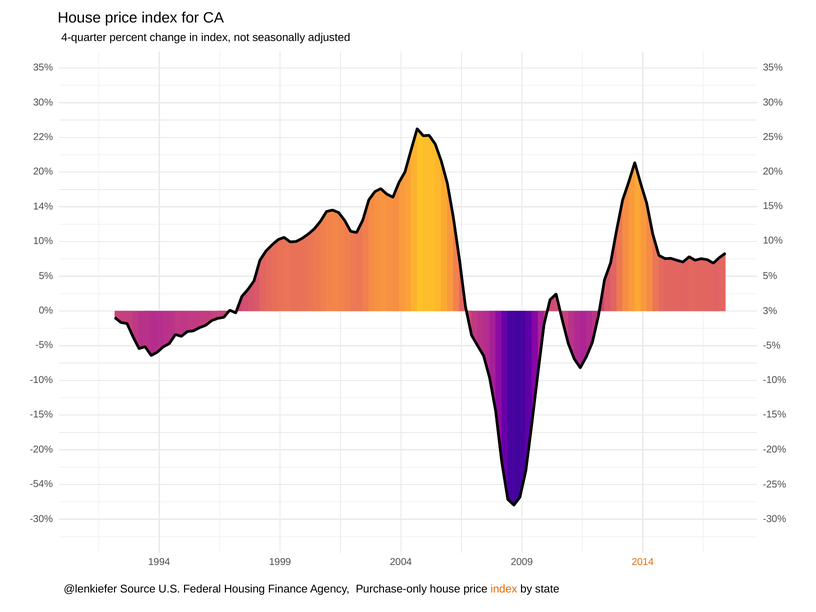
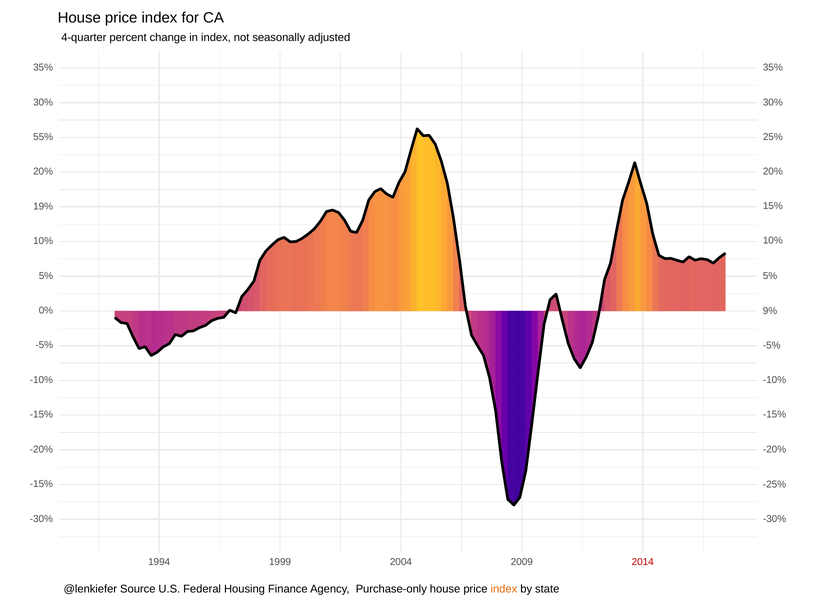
22%: 22% -> 55%
14%: 14% -> 19%
3%: 3% -> 9%
-54% at (41, 484): -54% -> -15%
2014 colour: orange -> red
